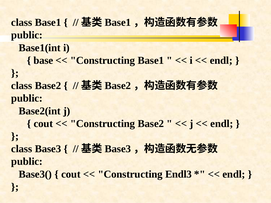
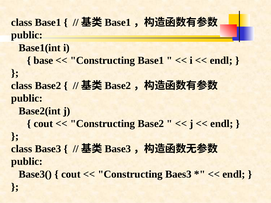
Endl3: Endl3 -> Baes3
